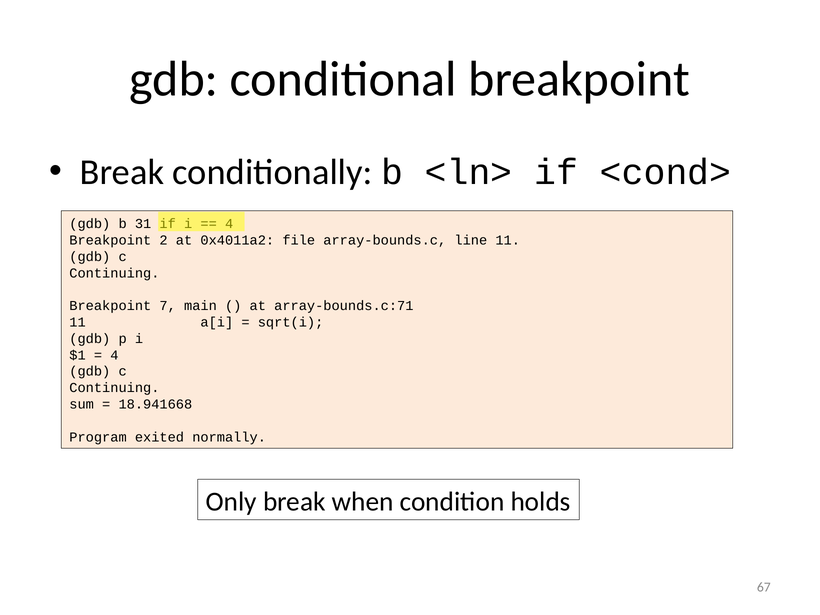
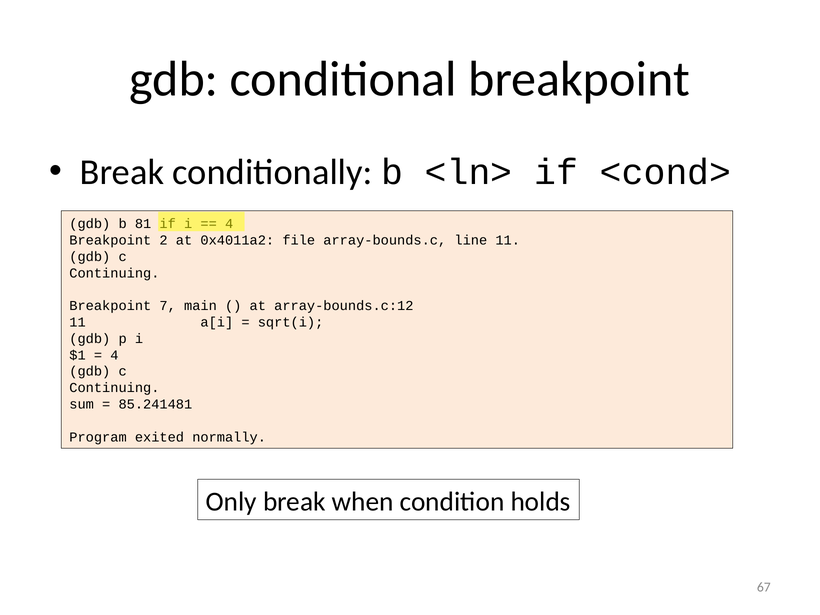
31: 31 -> 81
array-bounds.c:71: array-bounds.c:71 -> array-bounds.c:12
18.941668: 18.941668 -> 85.241481
